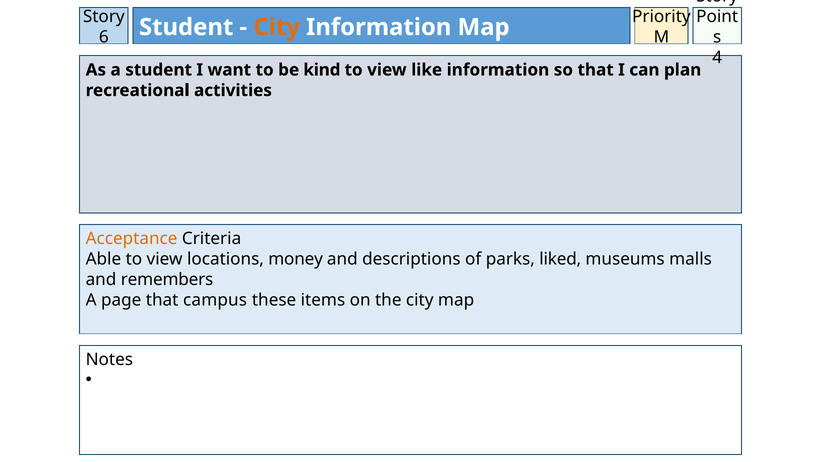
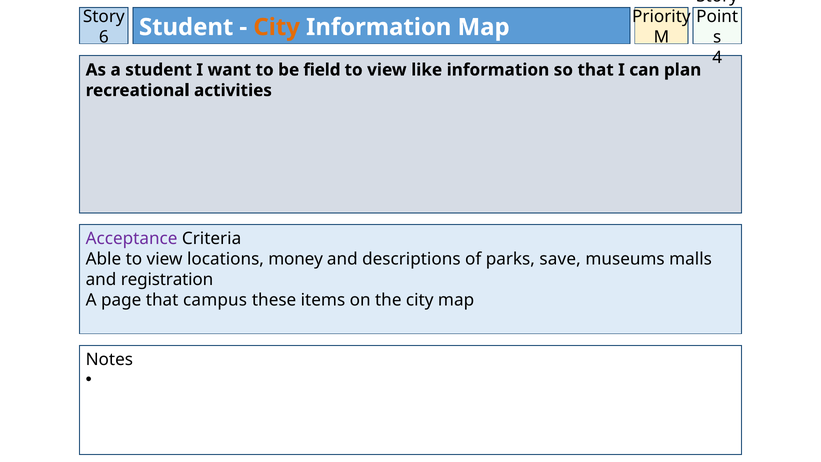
kind: kind -> field
Acceptance colour: orange -> purple
liked: liked -> save
remembers: remembers -> registration
